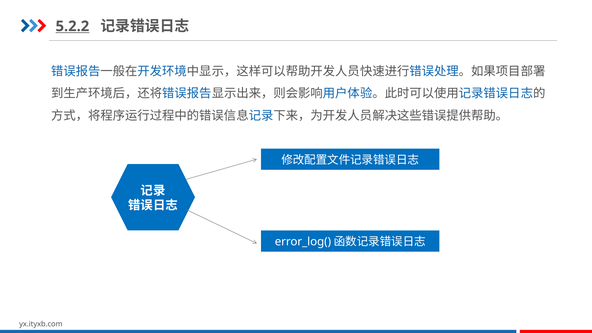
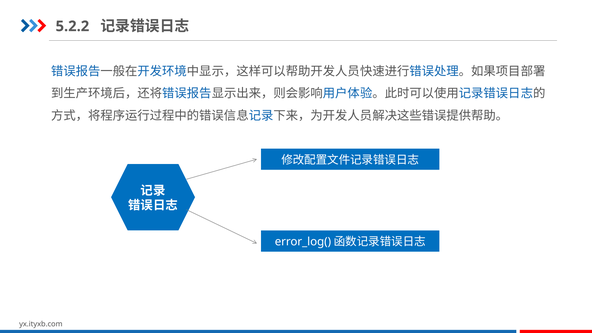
5.2.2 underline: present -> none
